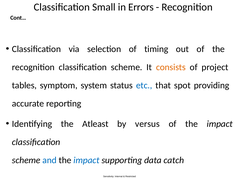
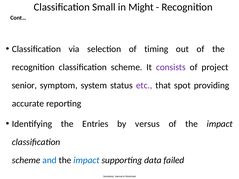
Errors: Errors -> Might
consists colour: orange -> purple
tables: tables -> senior
etc colour: blue -> purple
Atleast: Atleast -> Entries
catch: catch -> failed
